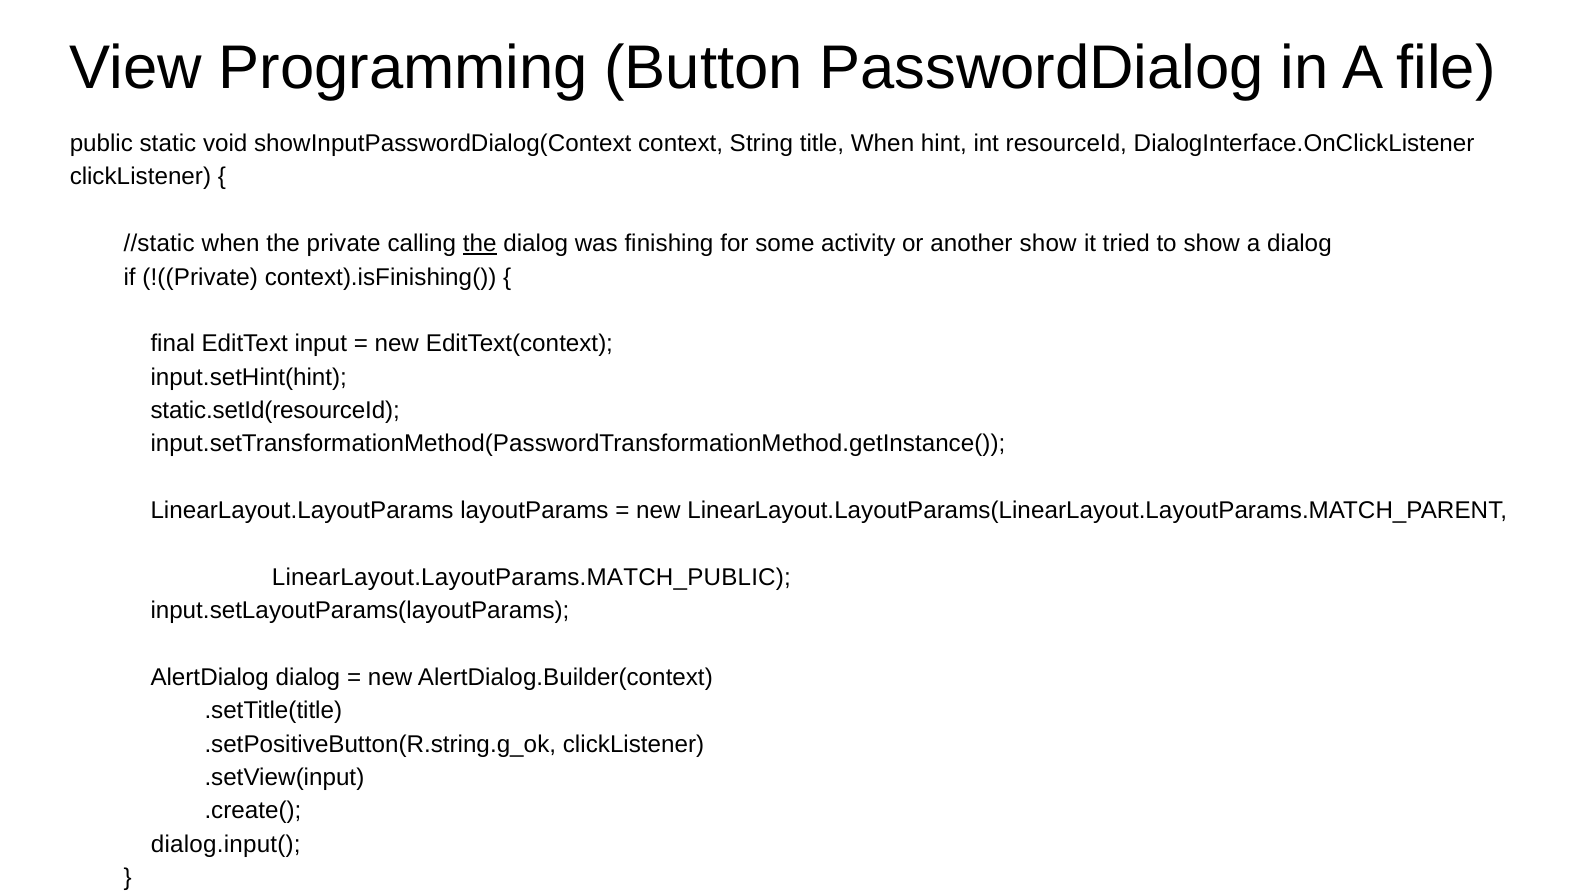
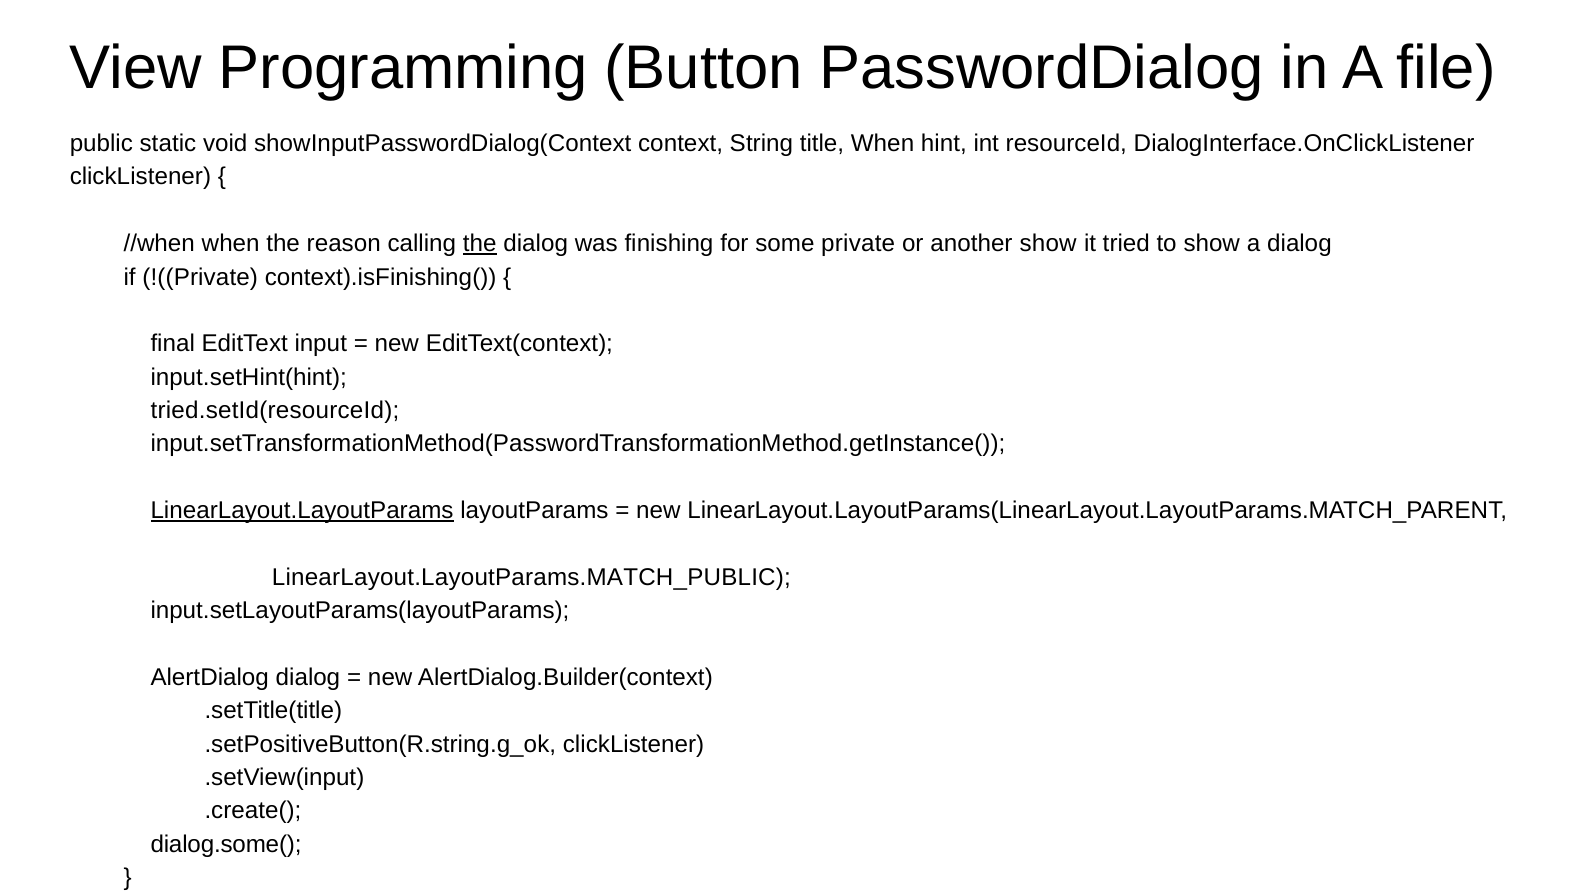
//static: //static -> //when
private: private -> reason
activity: activity -> private
static.setId(resourceId: static.setId(resourceId -> tried.setId(resourceId
LinearLayout.LayoutParams underline: none -> present
dialog.input(: dialog.input( -> dialog.some(
